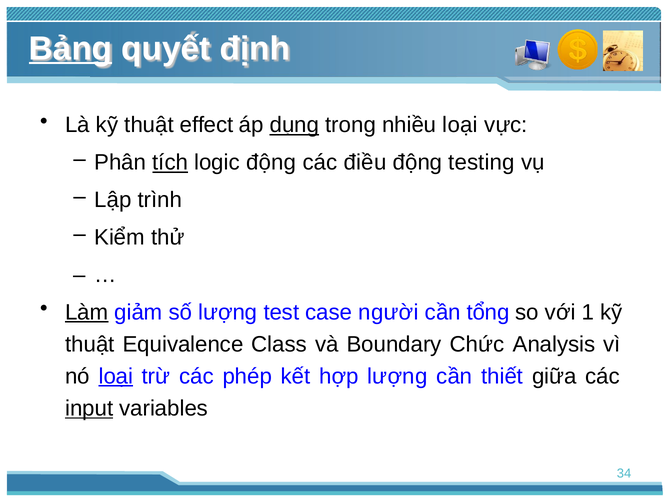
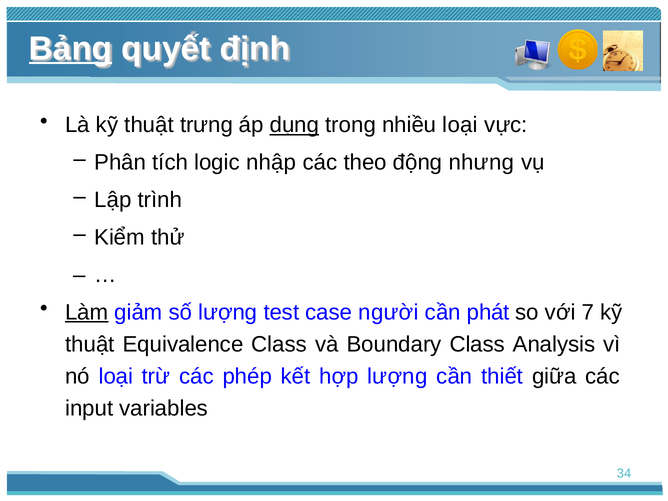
effect: effect -> trưng
tích underline: present -> none
logic động: động -> nhập
điều: điều -> theo
testing: testing -> nhưng
tổng: tổng -> phát
1: 1 -> 7
Boundary Chức: Chức -> Class
loại at (116, 376) underline: present -> none
input underline: present -> none
